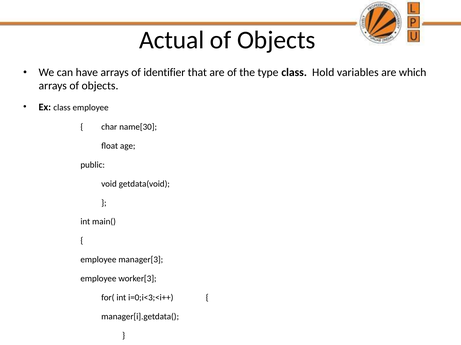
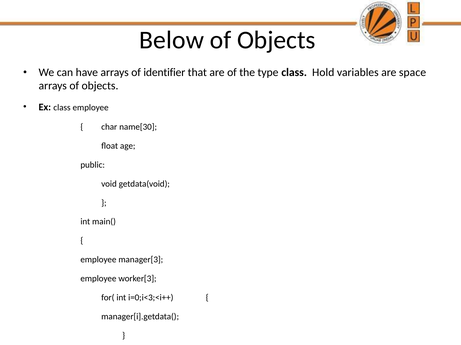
Actual: Actual -> Below
which: which -> space
